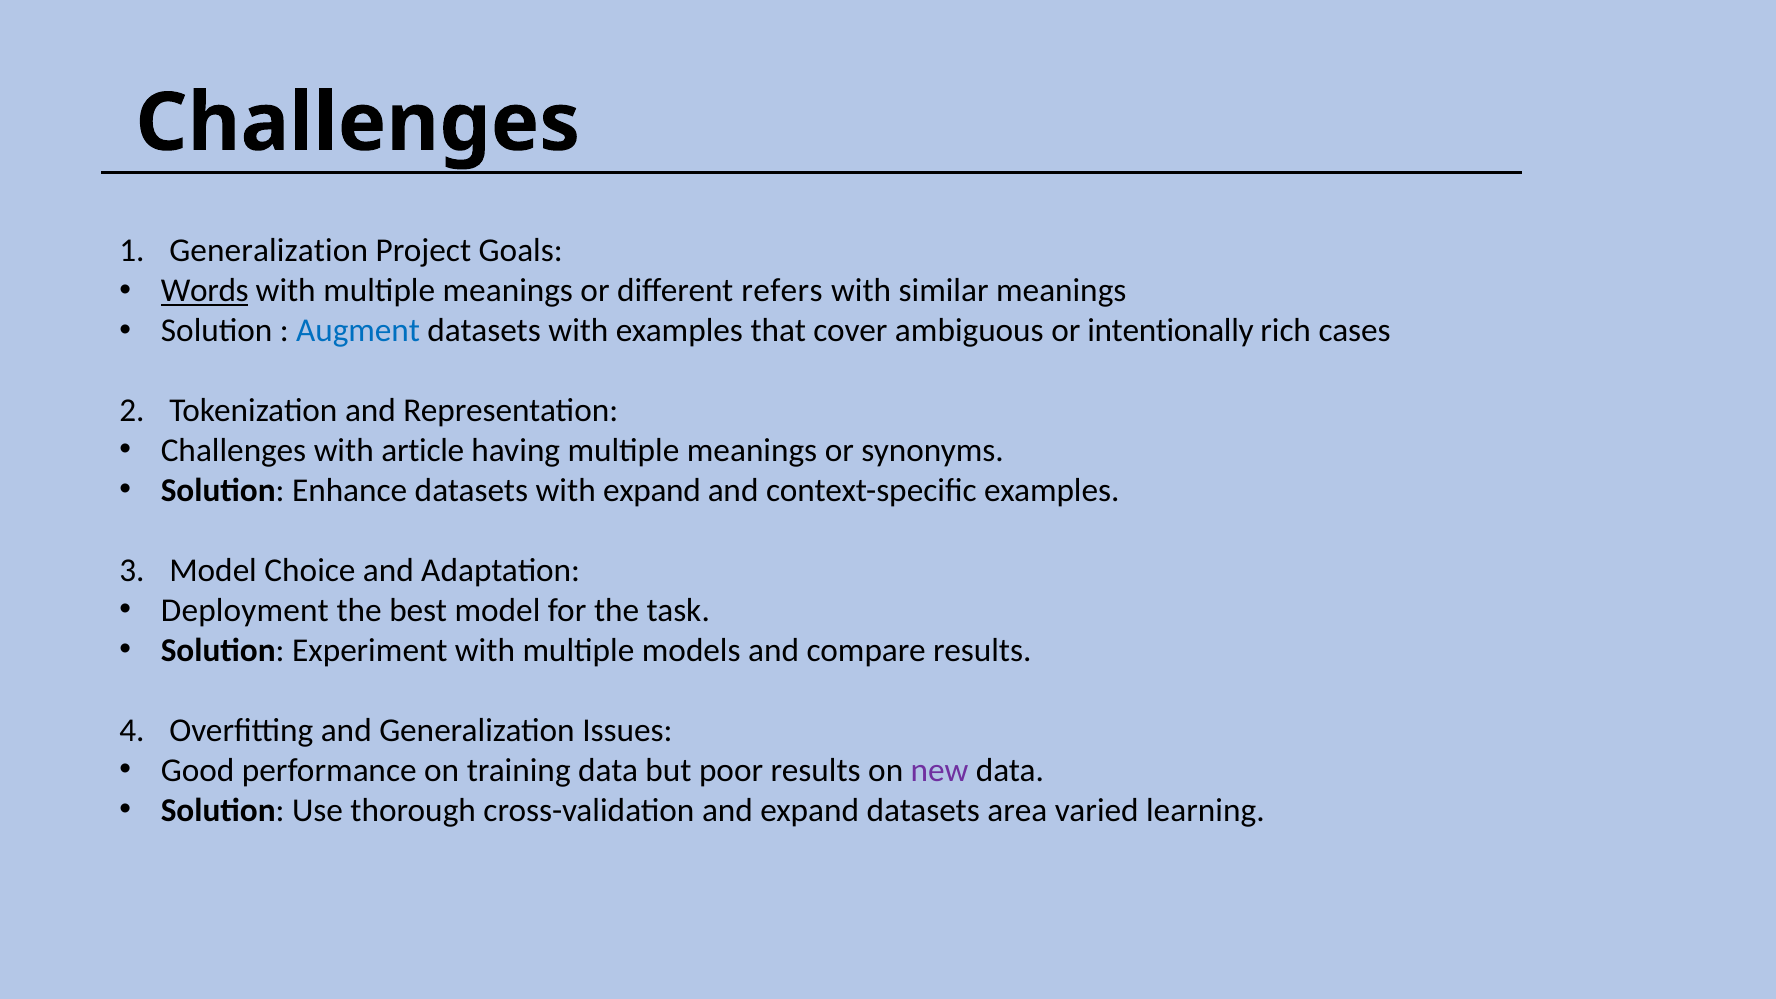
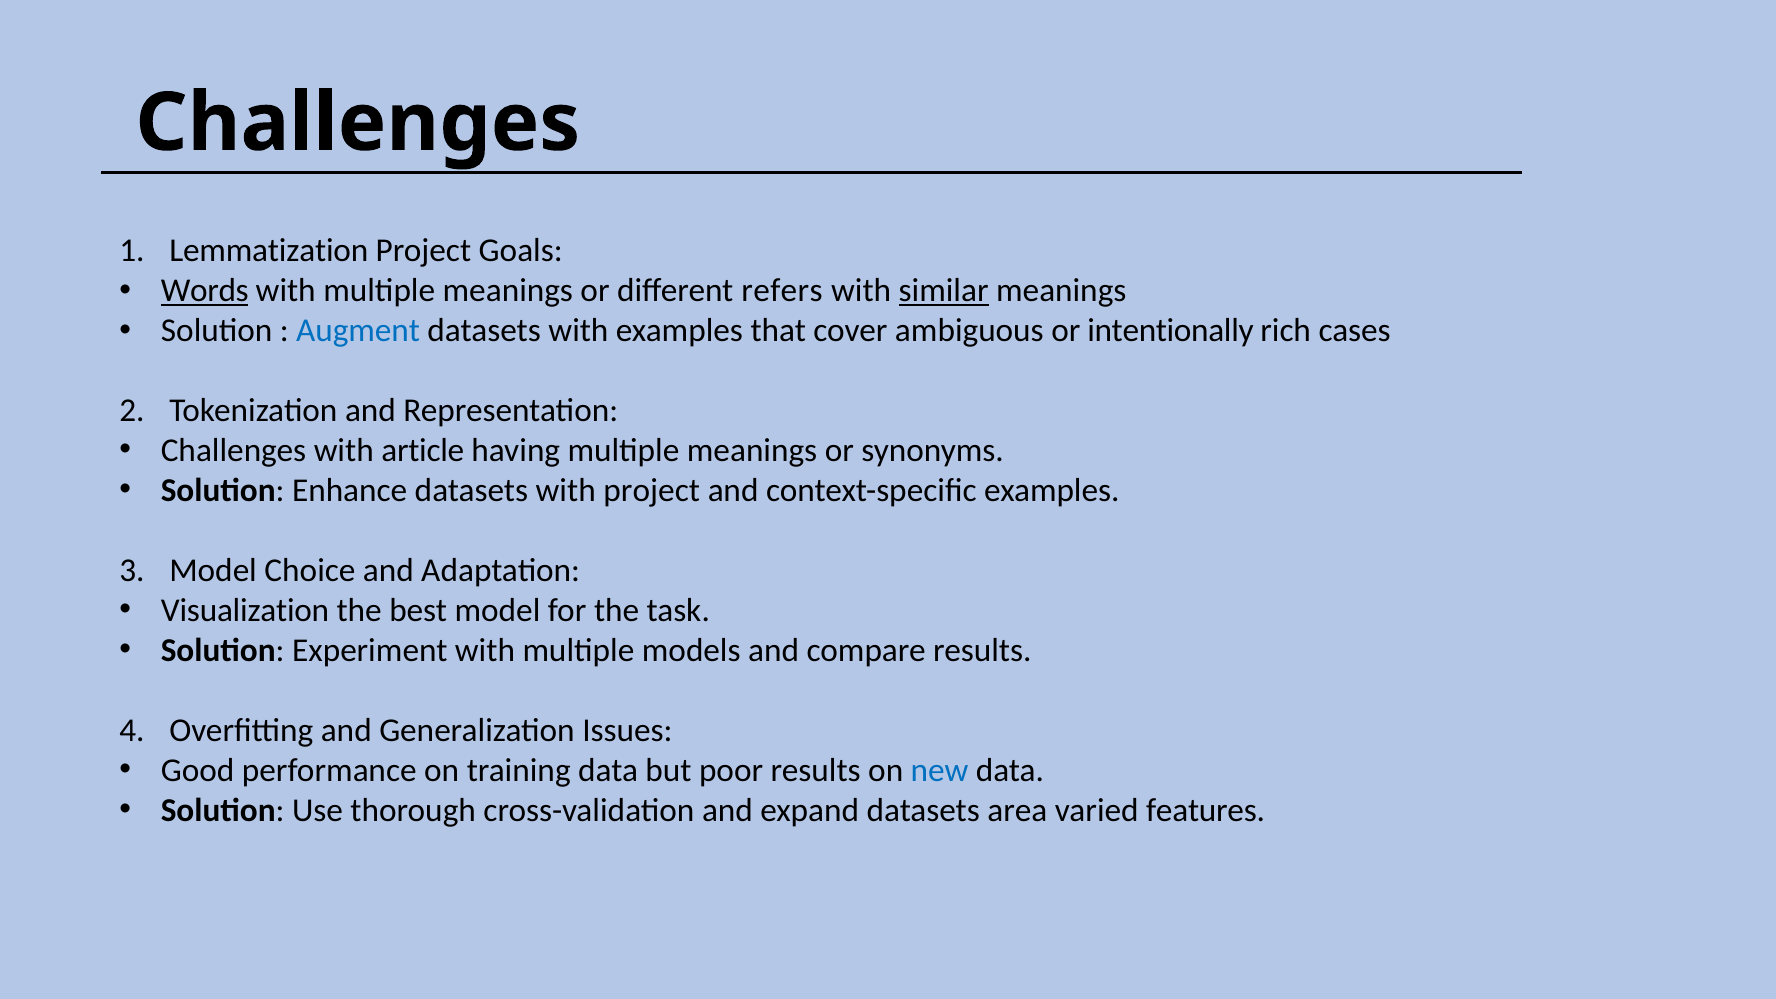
Generalization at (269, 251): Generalization -> Lemmatization
similar underline: none -> present
with expand: expand -> project
Deployment: Deployment -> Visualization
new colour: purple -> blue
learning: learning -> features
